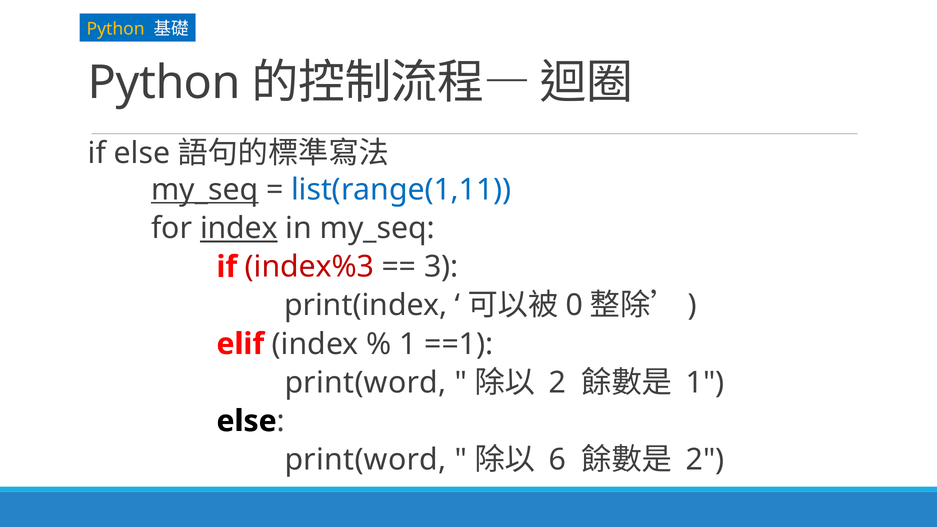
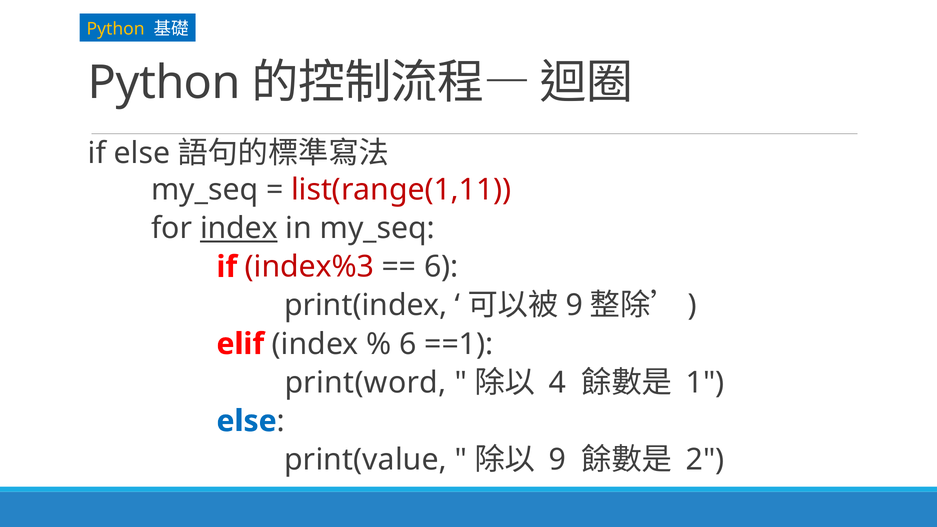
my_seq at (205, 190) underline: present -> none
list(range(1,11 colour: blue -> red
3 at (441, 267): 3 -> 6
0 at (574, 306): 0 -> 9
1 at (408, 344): 1 -> 6
2 at (558, 383): 2 -> 4
else at (247, 421) colour: black -> blue
print(word at (366, 460): print(word -> print(value
6 at (558, 460): 6 -> 9
